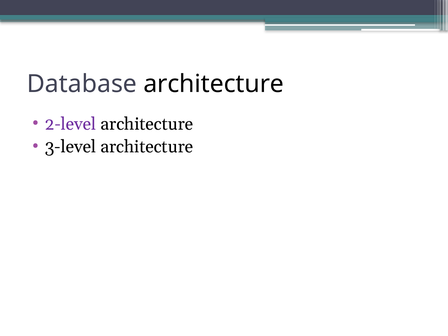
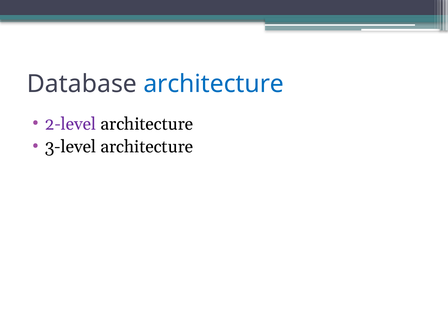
architecture at (214, 84) colour: black -> blue
